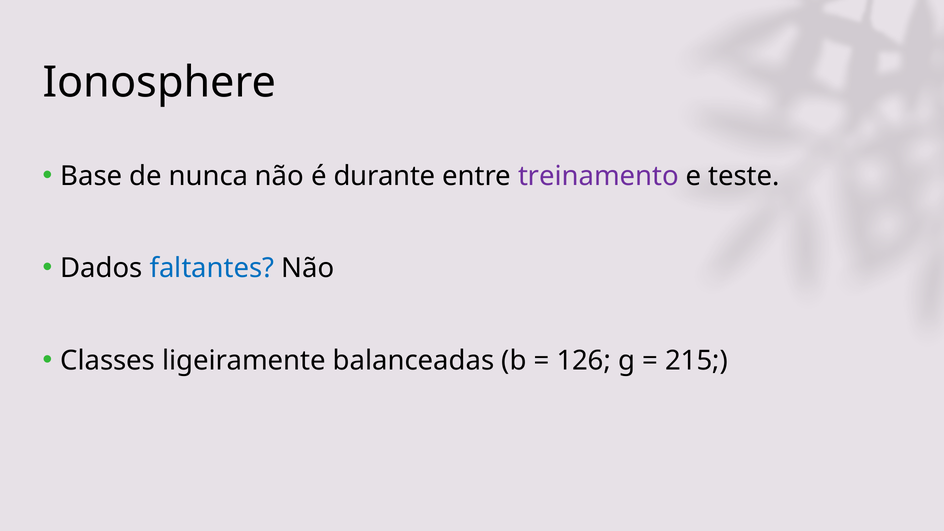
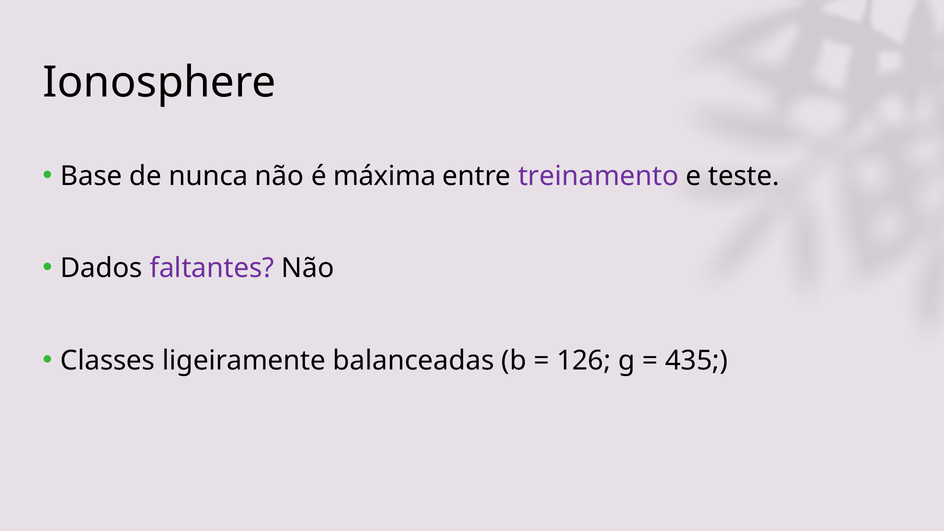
durante: durante -> máxima
faltantes colour: blue -> purple
215: 215 -> 435
